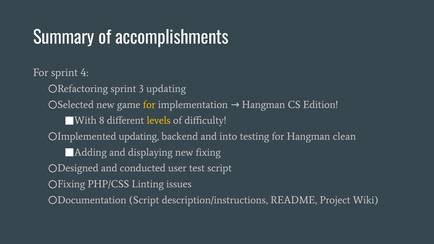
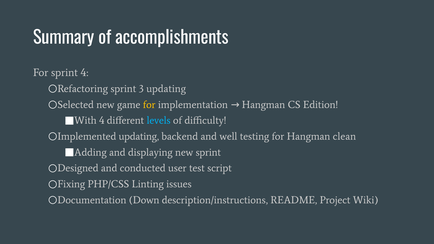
8 at (102, 121): 8 -> 4
levels colour: yellow -> light blue
into: into -> well
new fixing: fixing -> sprint
Script at (144, 200): Script -> Down
